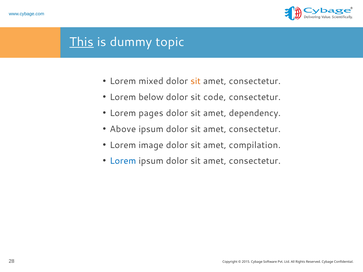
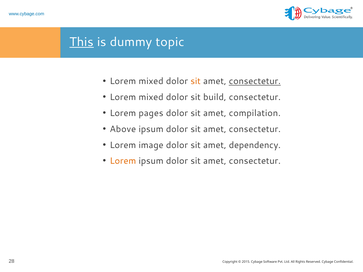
consectetur at (255, 81) underline: none -> present
below at (151, 97): below -> mixed
code: code -> build
dependency: dependency -> compilation
compilation: compilation -> dependency
Lorem at (123, 161) colour: blue -> orange
